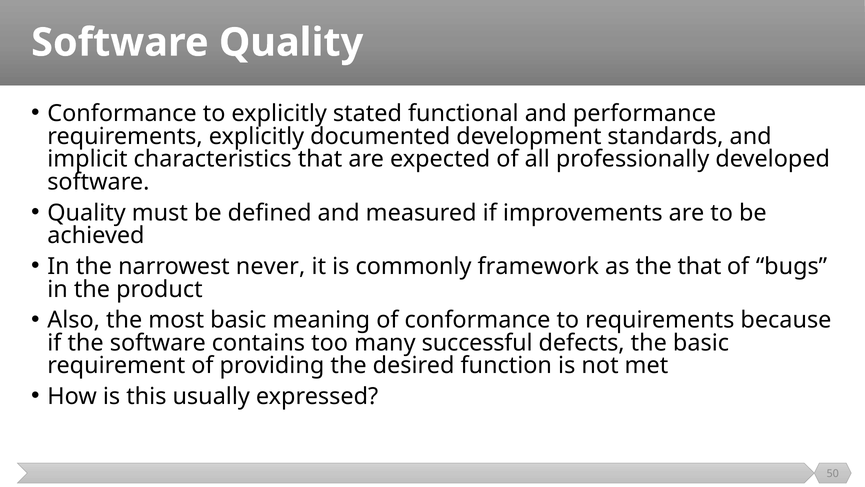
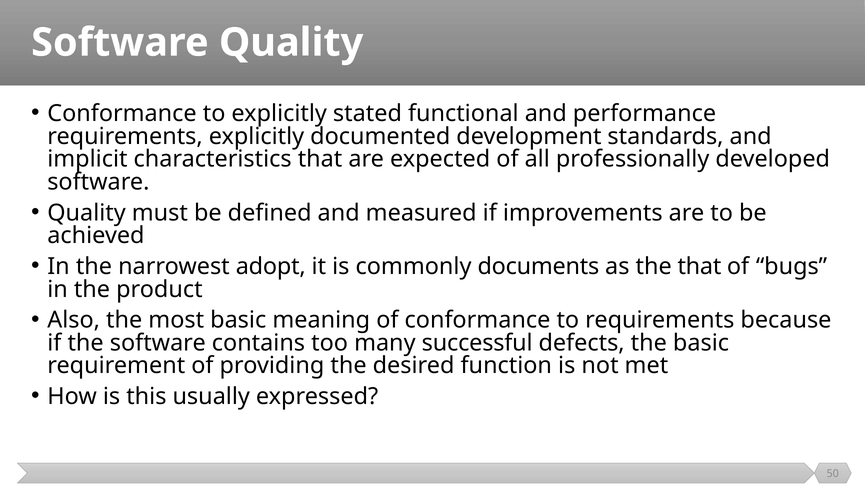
never: never -> adopt
framework: framework -> documents
